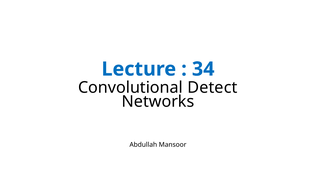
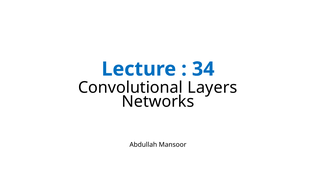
Detect: Detect -> Layers
